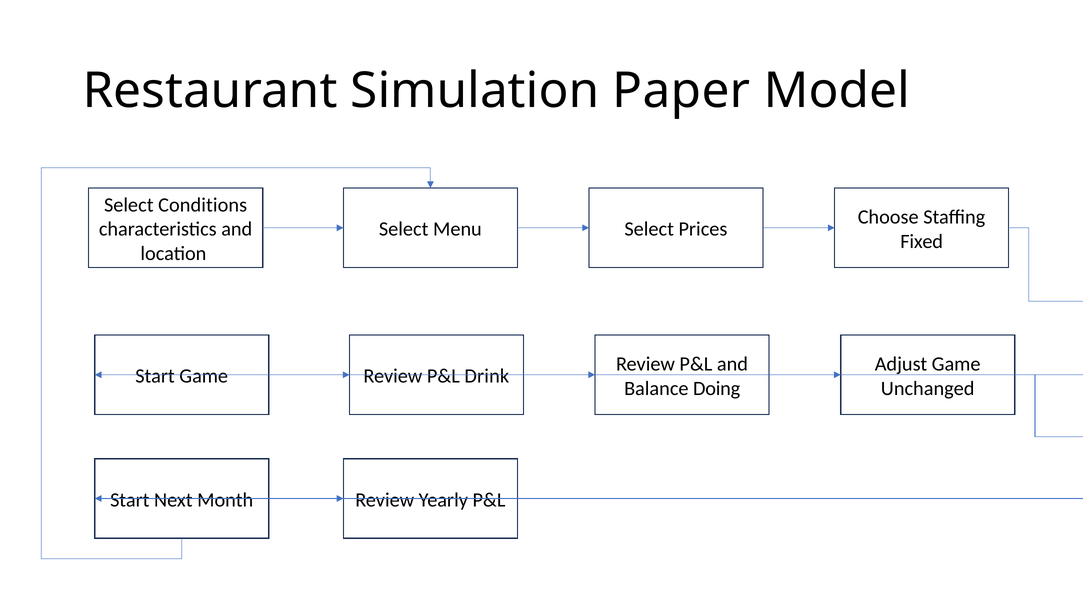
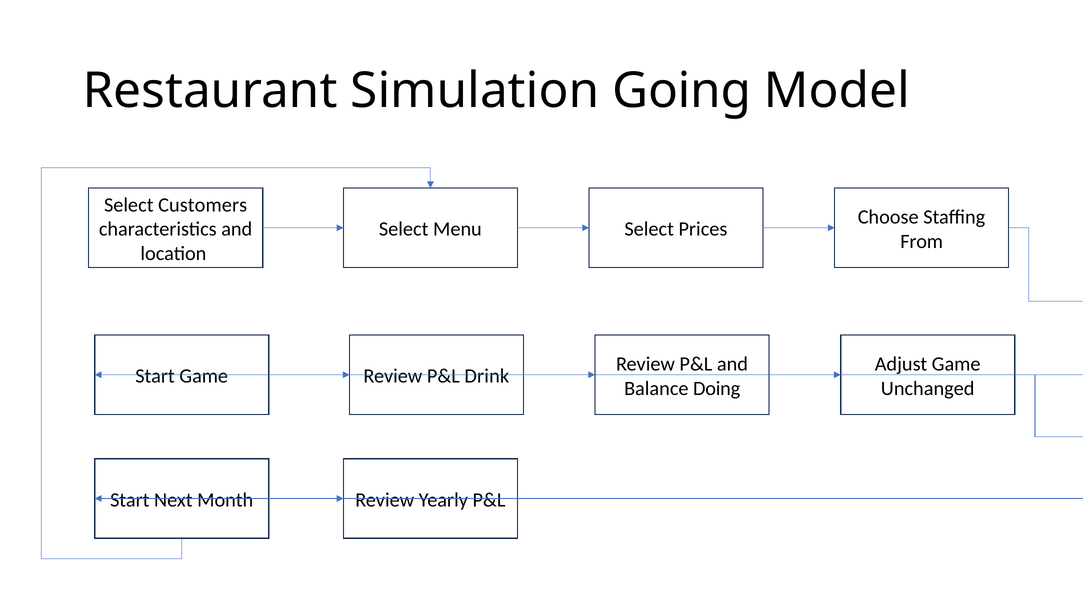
Paper: Paper -> Going
Conditions: Conditions -> Customers
Fixed: Fixed -> From
